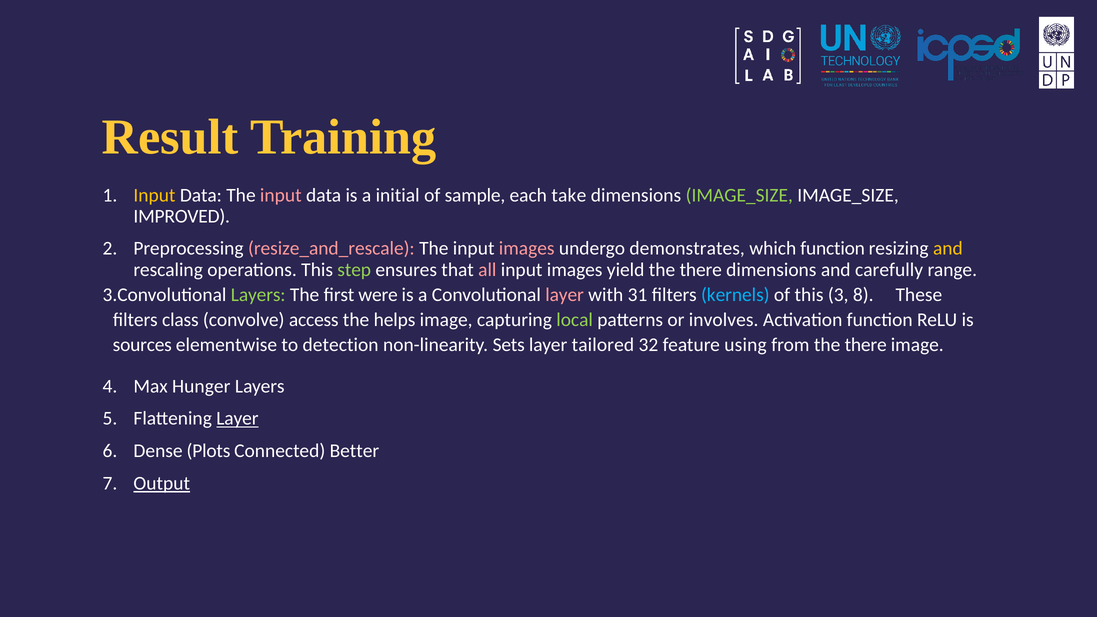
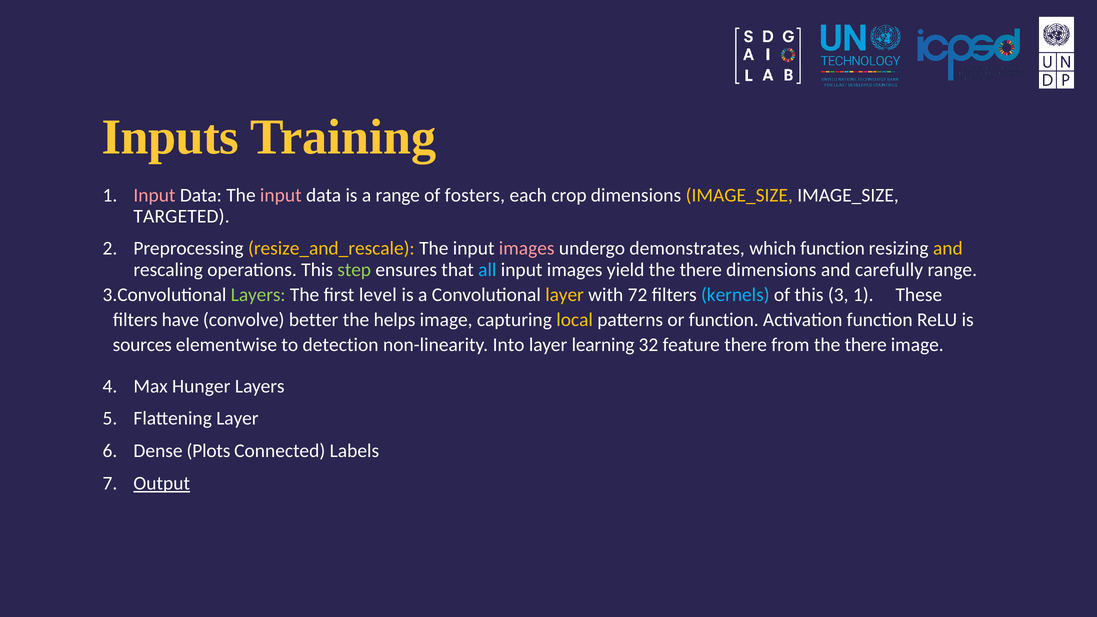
Result: Result -> Inputs
Input at (154, 195) colour: yellow -> pink
a initial: initial -> range
sample: sample -> fosters
take: take -> crop
IMAGE_SIZE at (739, 195) colour: light green -> yellow
IMPROVED: IMPROVED -> TARGETED
resize_and_rescale colour: pink -> yellow
all colour: pink -> light blue
were: were -> level
layer at (565, 295) colour: pink -> yellow
31: 31 -> 72
3 8: 8 -> 1
class: class -> have
access: access -> better
local colour: light green -> yellow
or involves: involves -> function
Sets: Sets -> Into
tailored: tailored -> learning
feature using: using -> there
Layer at (237, 419) underline: present -> none
Better: Better -> Labels
